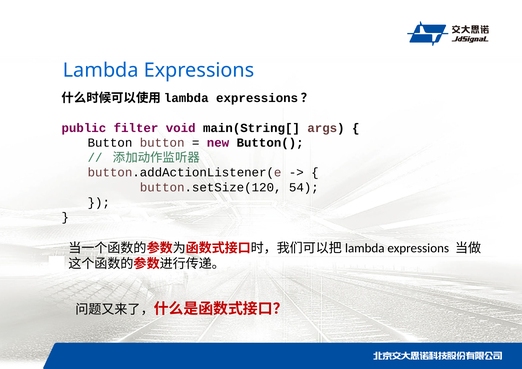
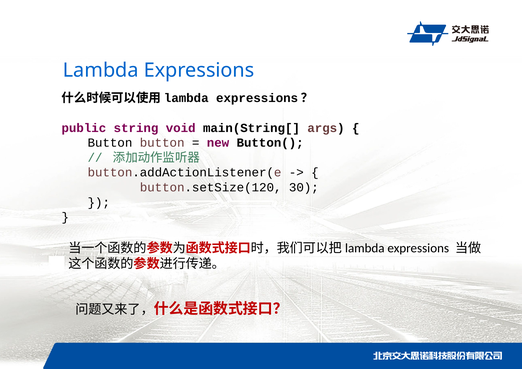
filter: filter -> string
54: 54 -> 30
